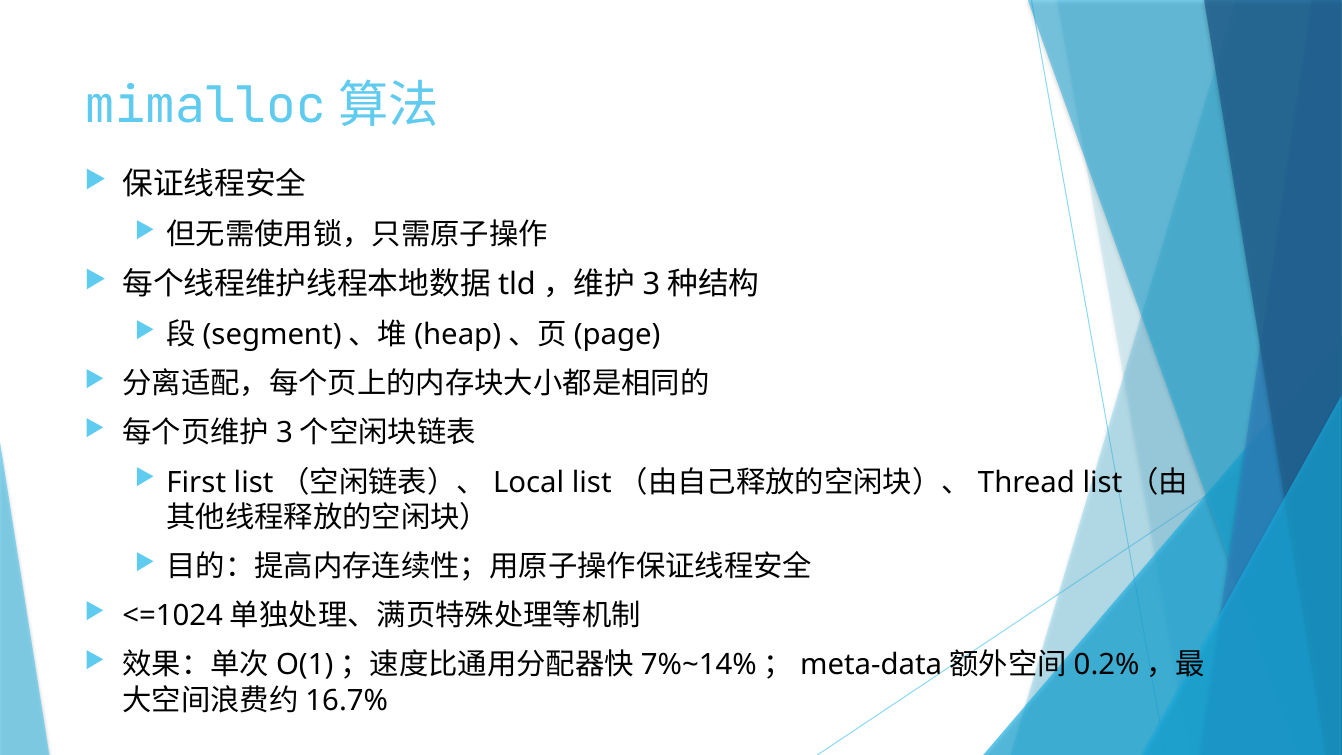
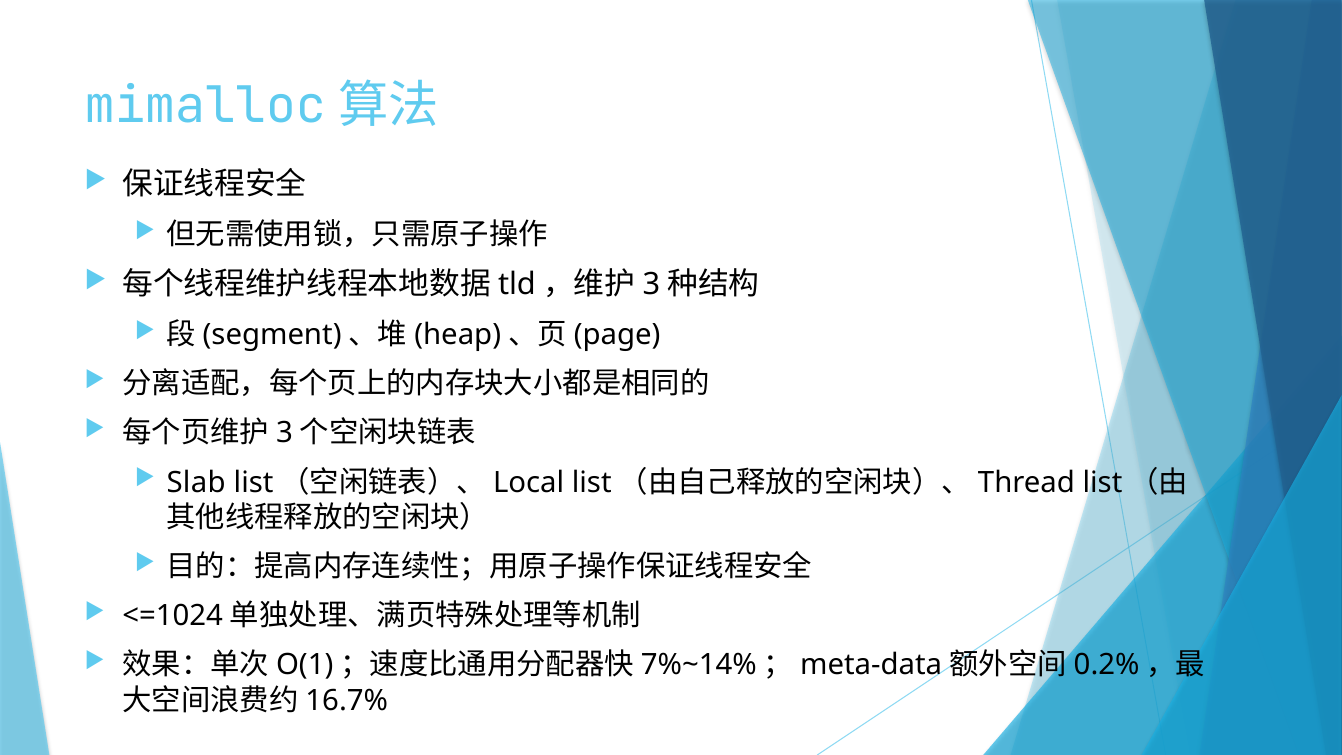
First: First -> Slab
